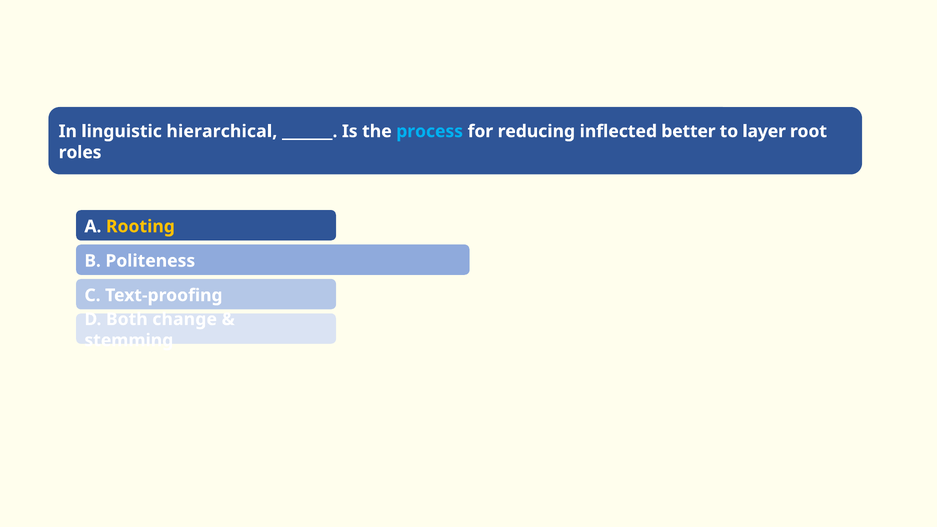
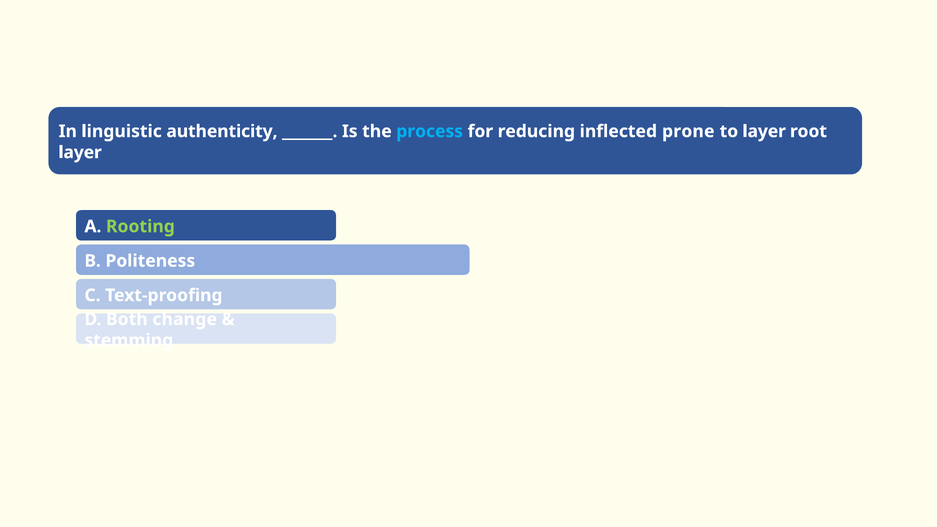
hierarchical: hierarchical -> authenticity
better: better -> prone
roles at (80, 152): roles -> layer
Rooting colour: yellow -> light green
